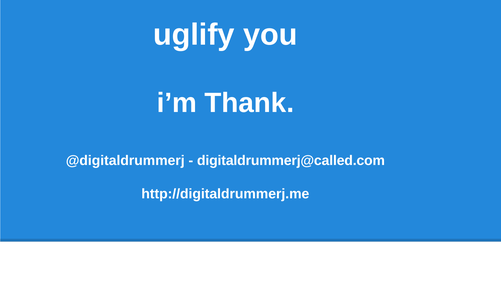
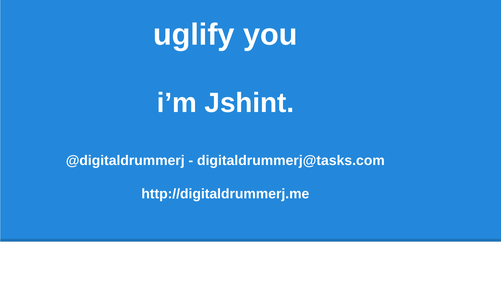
Thank: Thank -> Jshint
digitaldrummerj@called.com: digitaldrummerj@called.com -> digitaldrummerj@tasks.com
